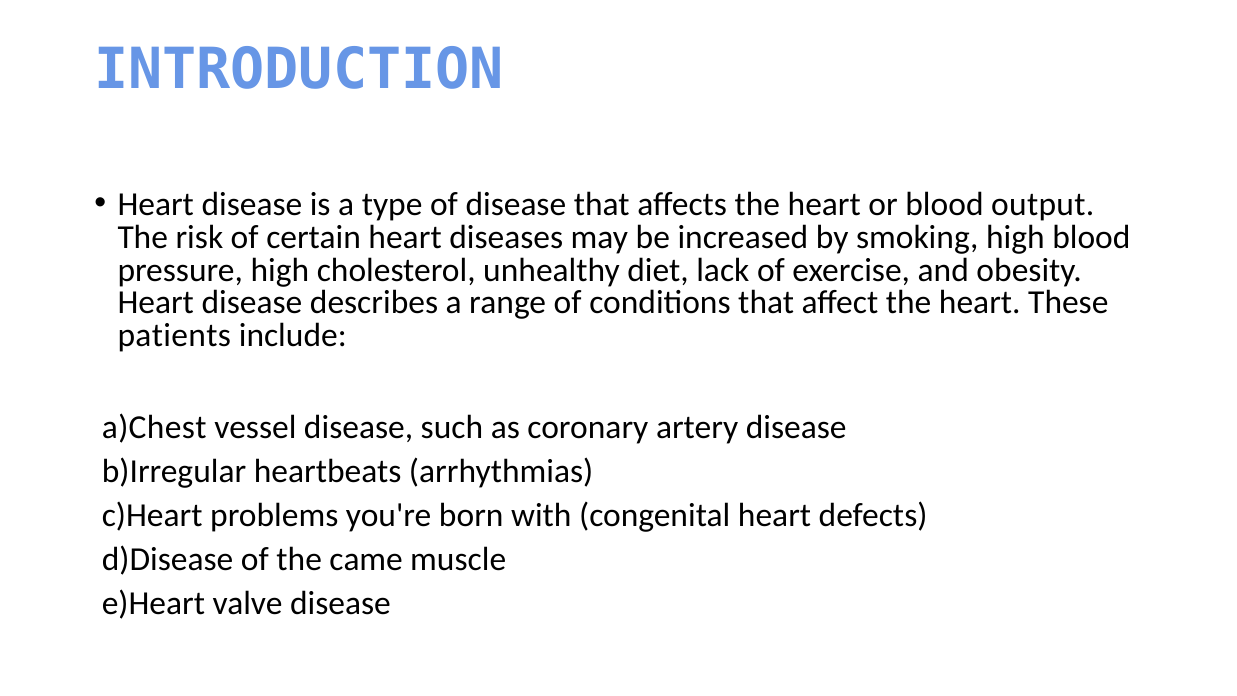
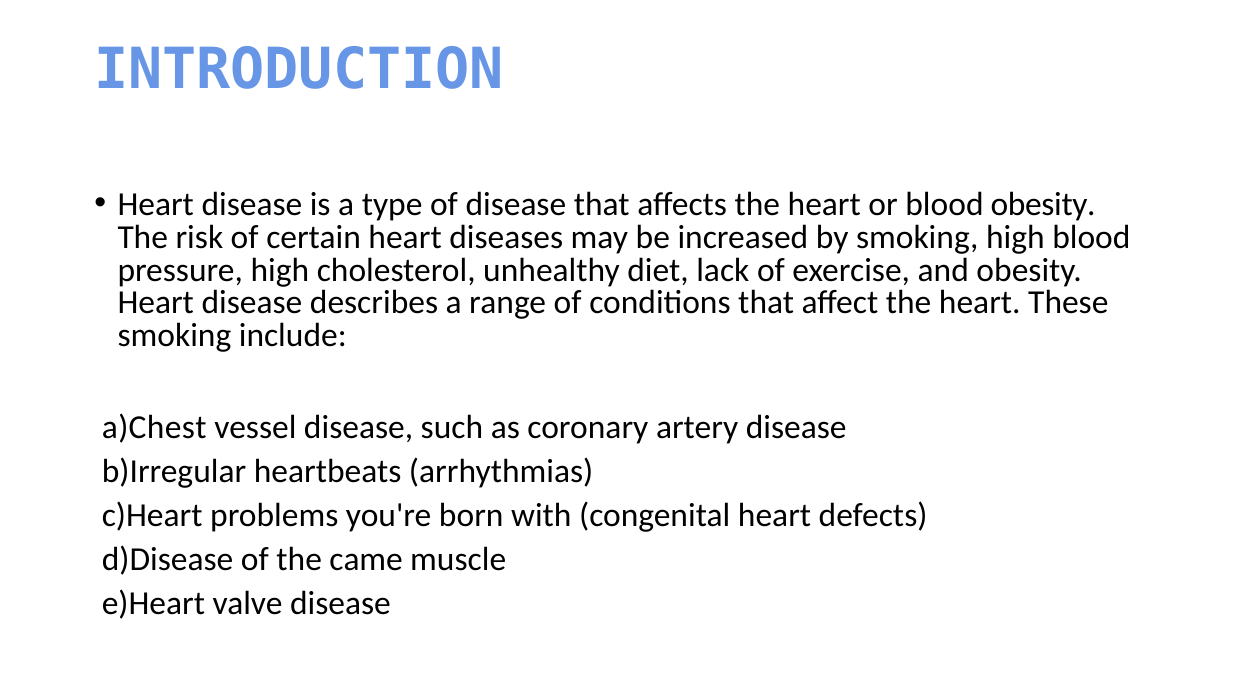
blood output: output -> obesity
patients at (174, 335): patients -> smoking
